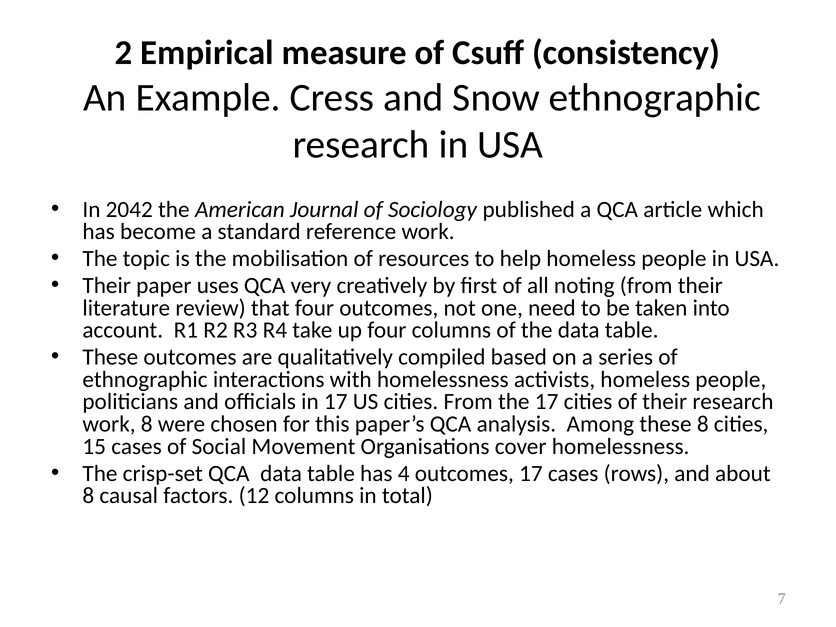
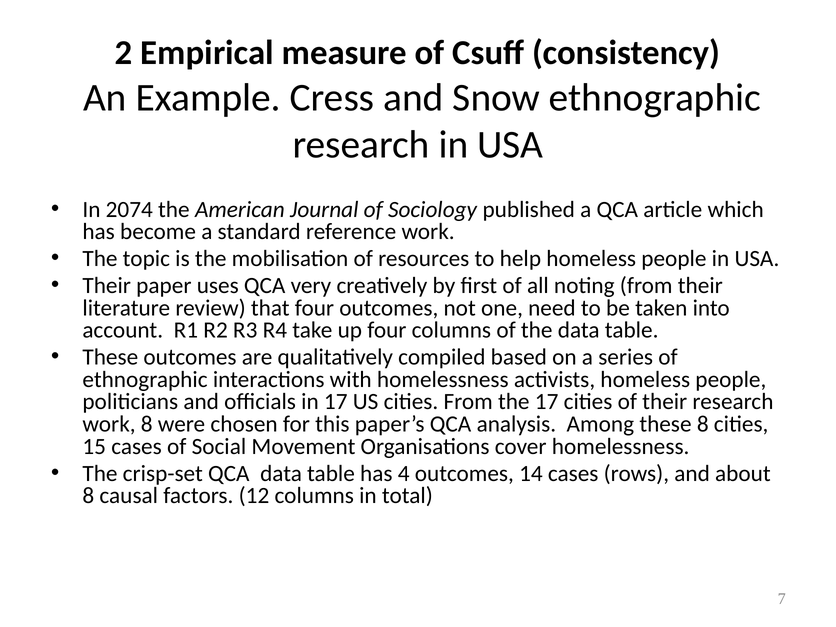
2042: 2042 -> 2074
outcomes 17: 17 -> 14
